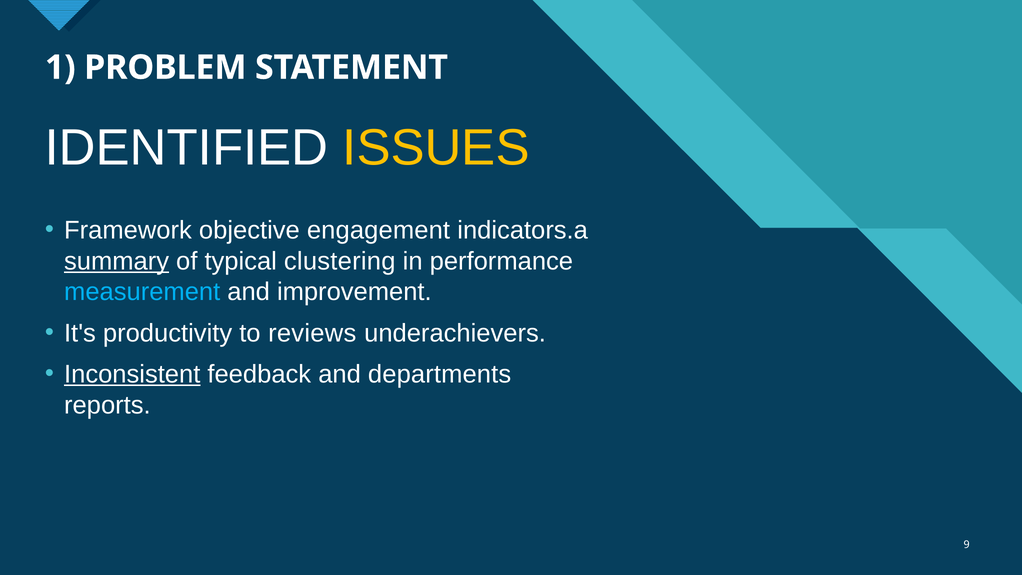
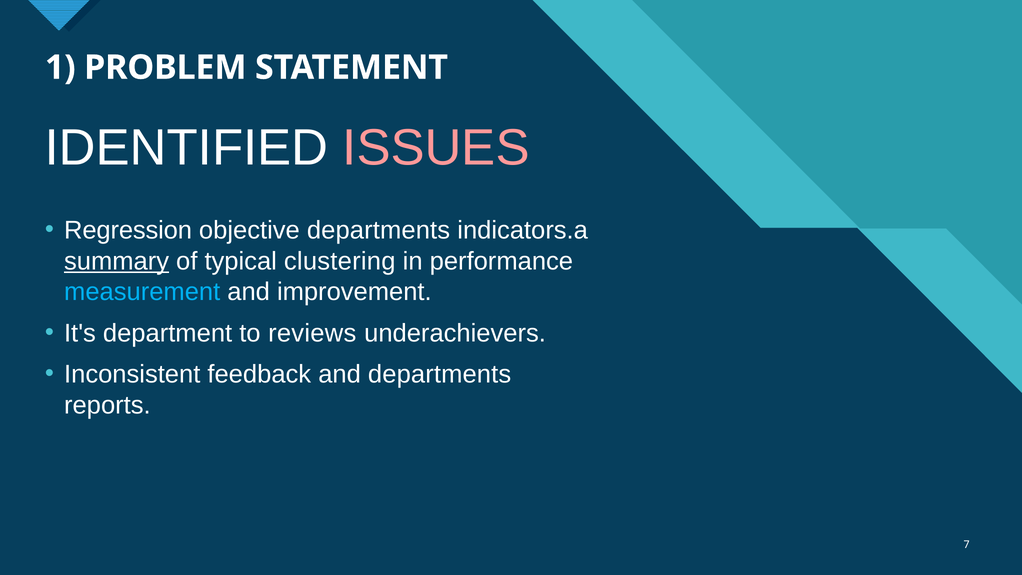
ISSUES colour: yellow -> pink
Framework: Framework -> Regression
objective engagement: engagement -> departments
productivity: productivity -> department
Inconsistent underline: present -> none
9: 9 -> 7
